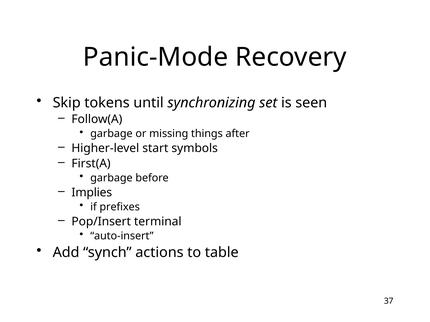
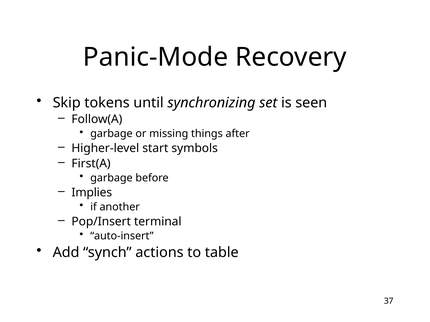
prefixes: prefixes -> another
